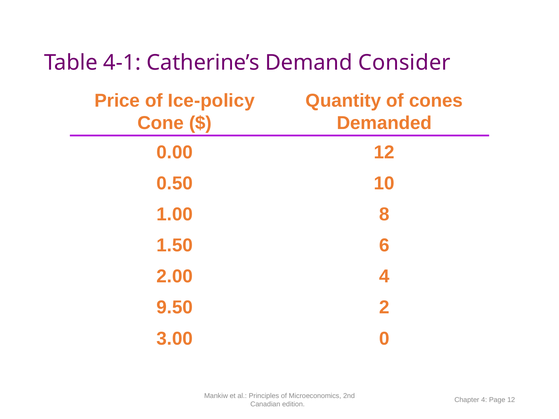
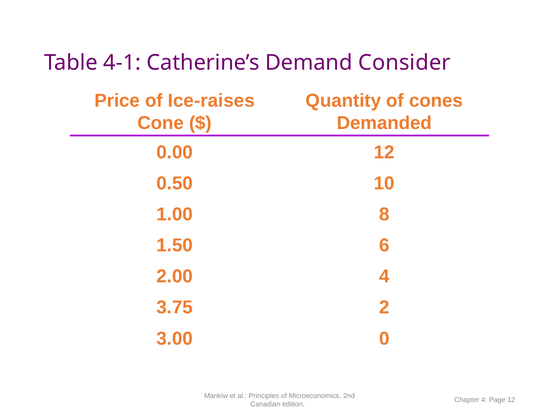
Ice-policy: Ice-policy -> Ice-raises
9.50: 9.50 -> 3.75
